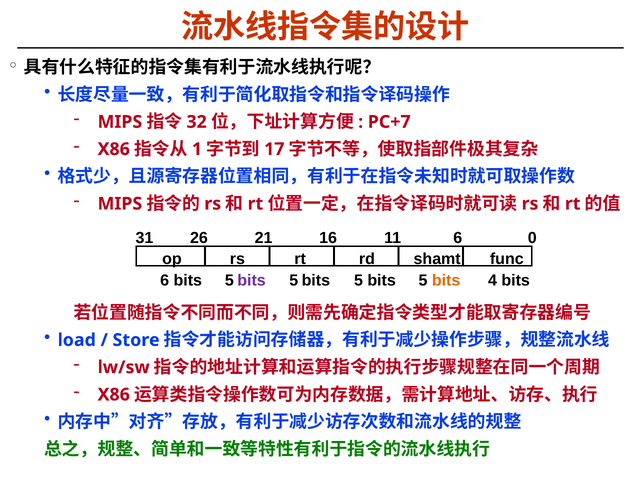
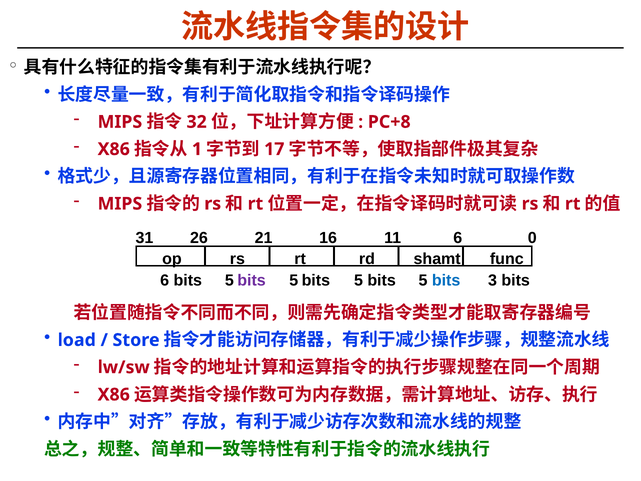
PC+7: PC+7 -> PC+8
bits at (446, 280) colour: orange -> blue
4: 4 -> 3
